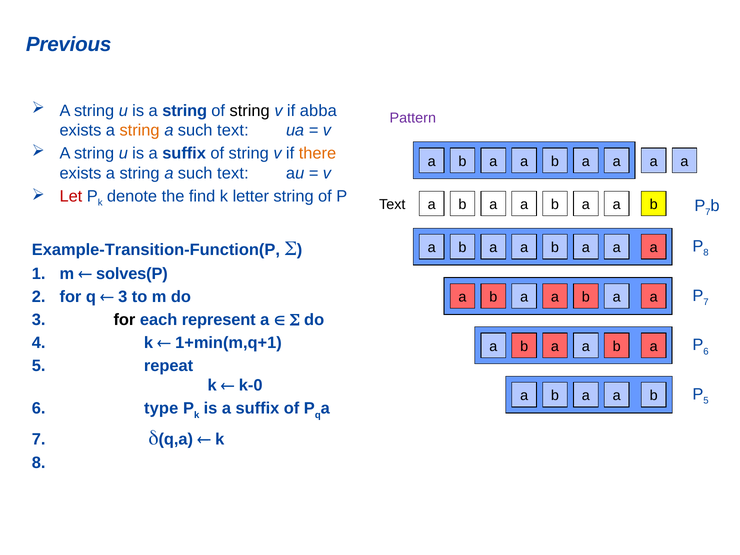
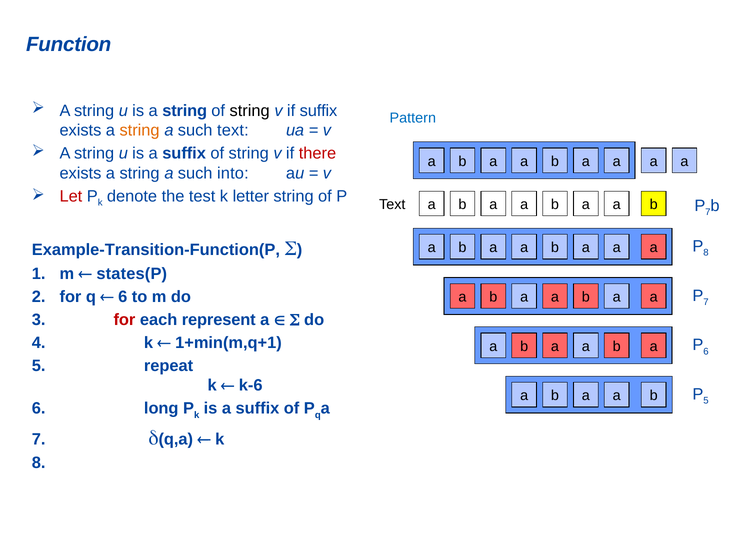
Previous: Previous -> Function
if abba: abba -> suffix
Pattern colour: purple -> blue
there colour: orange -> red
text at (233, 173): text -> into
find: find -> test
solves(P: solves(P -> states(P
3 at (123, 297): 3 -> 6
for at (124, 320) colour: black -> red
k-0: k-0 -> k-6
type: type -> long
